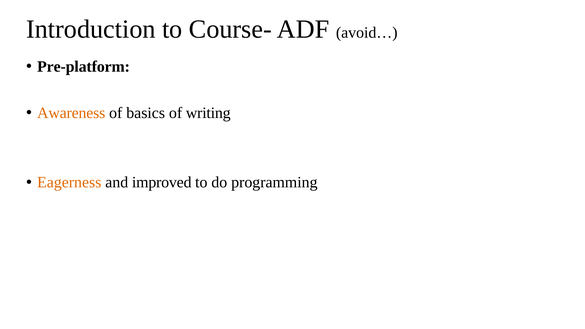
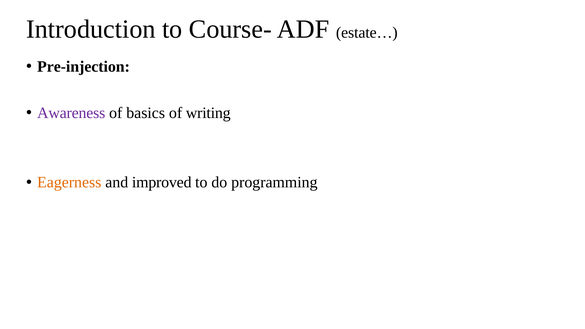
avoid…: avoid… -> estate…
Pre-platform: Pre-platform -> Pre-injection
Awareness colour: orange -> purple
